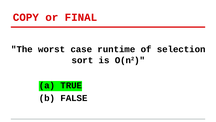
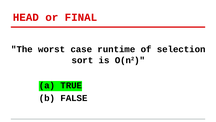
COPY: COPY -> HEAD
